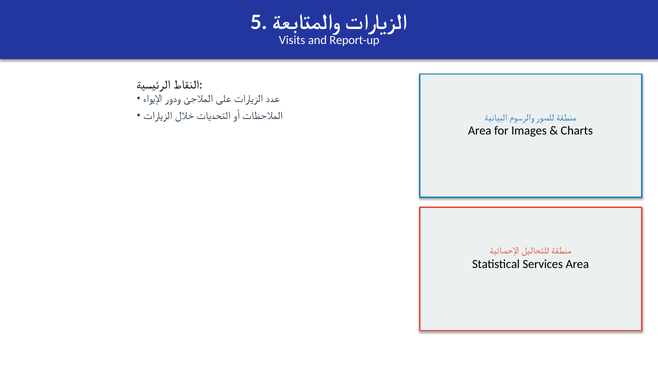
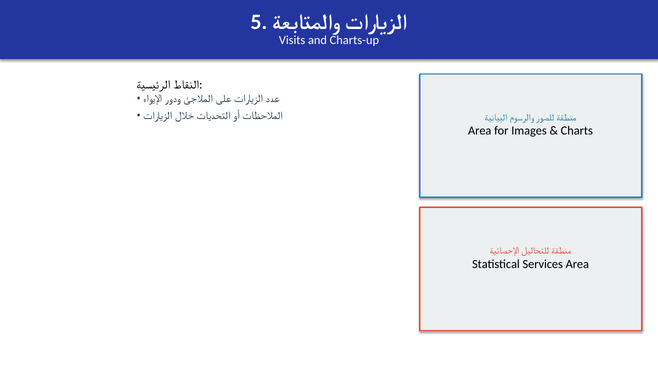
Report-up: Report-up -> Charts-up
